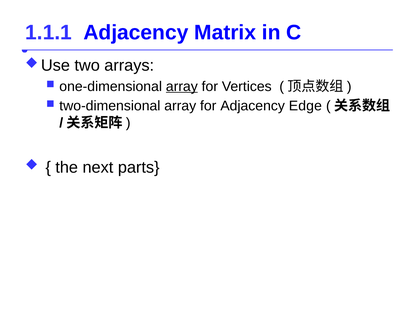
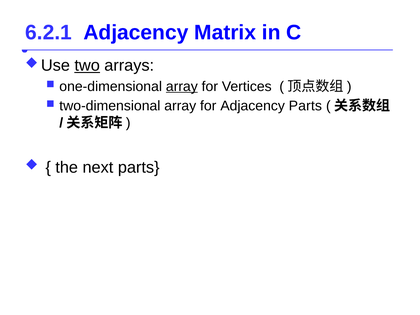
1.1.1: 1.1.1 -> 6.2.1
two underline: none -> present
Adjacency Edge: Edge -> Parts
